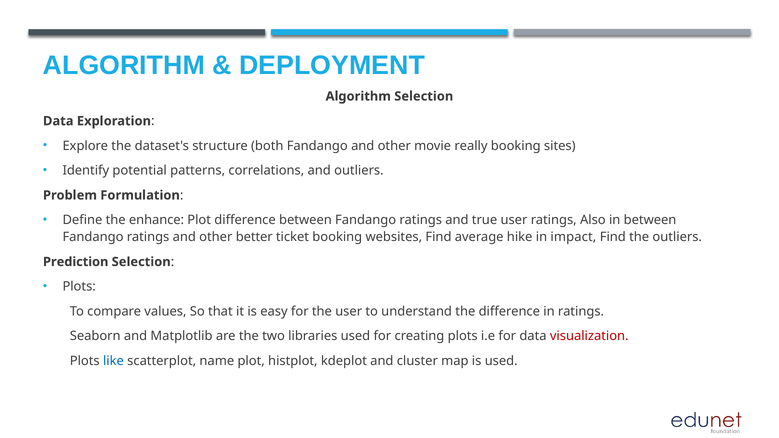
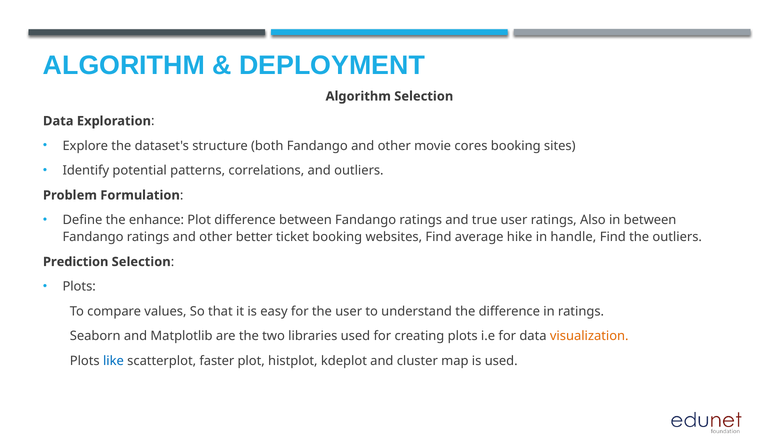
really: really -> cores
impact: impact -> handle
visualization colour: red -> orange
name: name -> faster
